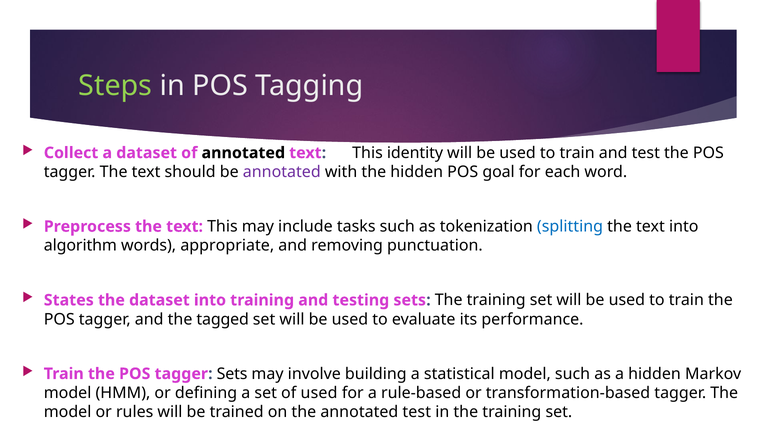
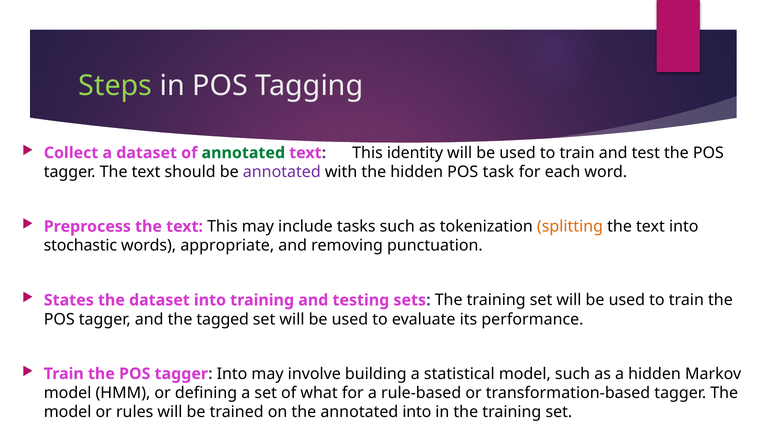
annotated at (243, 153) colour: black -> green
goal: goal -> task
splitting colour: blue -> orange
algorithm: algorithm -> stochastic
tagger Sets: Sets -> Into
of used: used -> what
annotated test: test -> into
